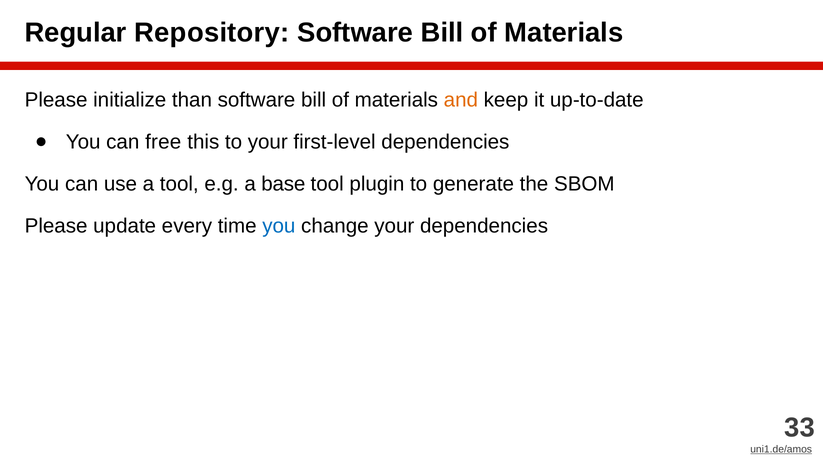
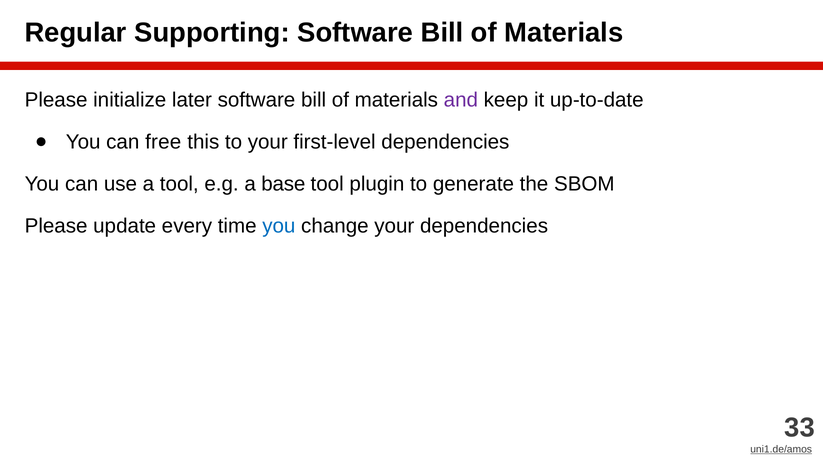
Repository: Repository -> Supporting
than: than -> later
and colour: orange -> purple
